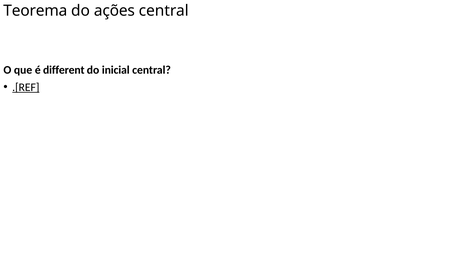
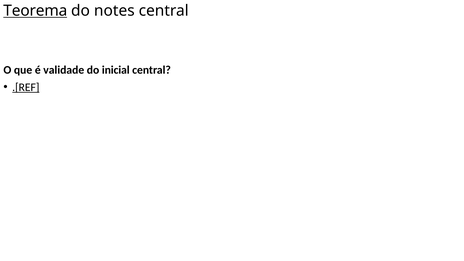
Teorema underline: none -> present
ações: ações -> notes
different: different -> validade
